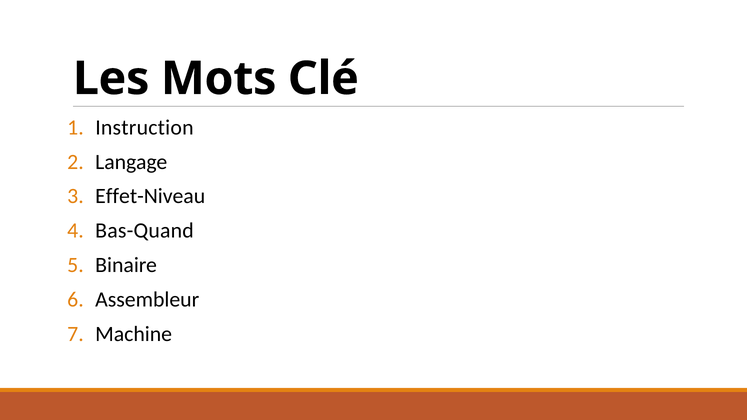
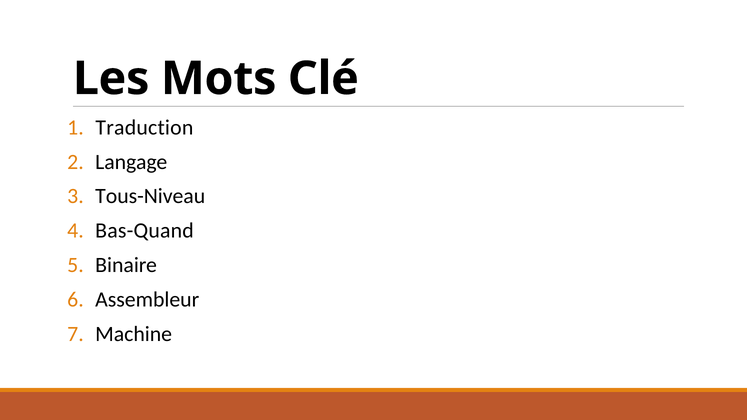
Instruction: Instruction -> Traduction
Effet-Niveau: Effet-Niveau -> Tous-Niveau
